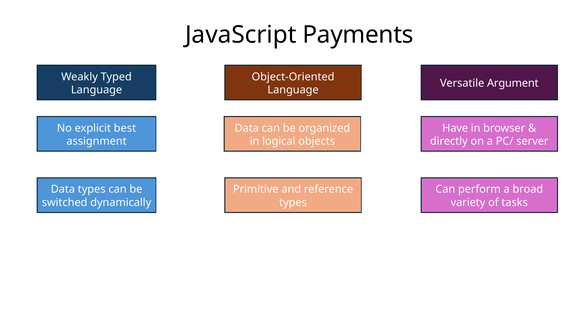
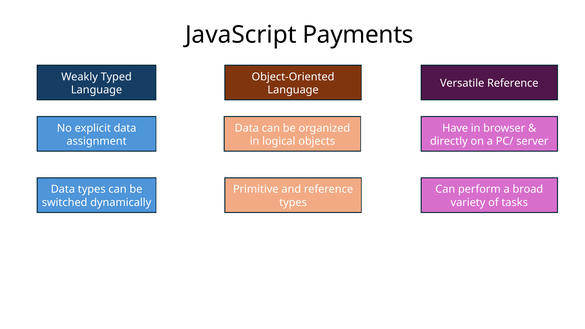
Versatile Argument: Argument -> Reference
explicit best: best -> data
